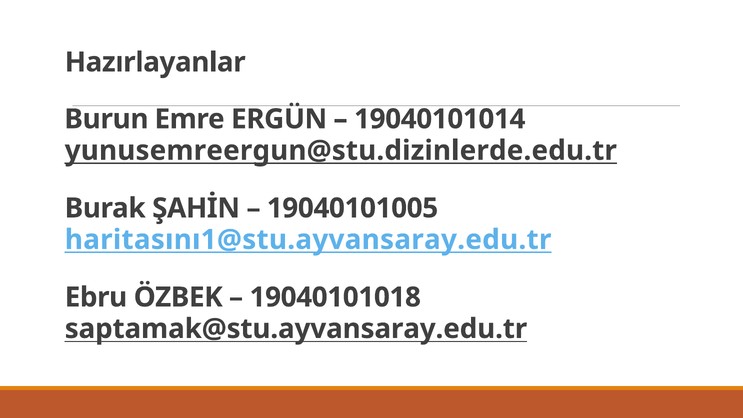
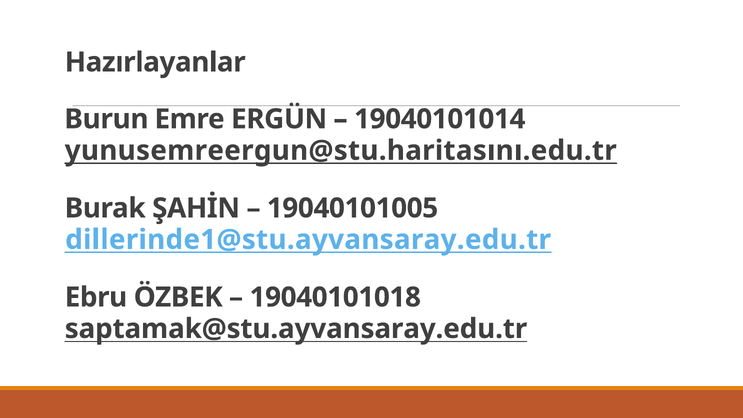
yunusemreergun@stu.dizinlerde.edu.tr: yunusemreergun@stu.dizinlerde.edu.tr -> yunusemreergun@stu.haritasını.edu.tr
haritasını1@stu.ayvansaray.edu.tr: haritasını1@stu.ayvansaray.edu.tr -> dillerinde1@stu.ayvansaray.edu.tr
